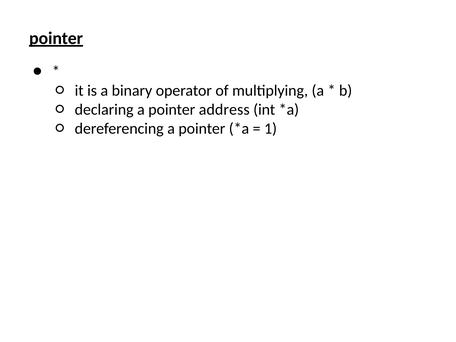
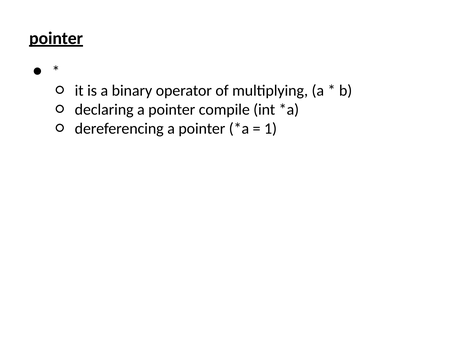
address: address -> compile
